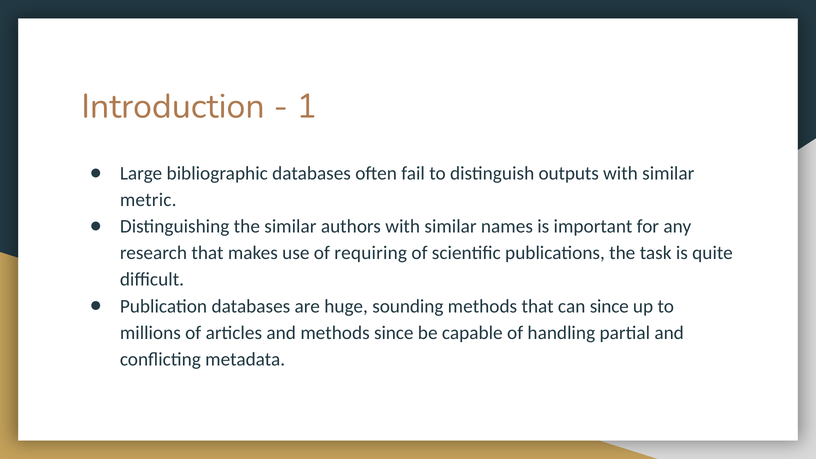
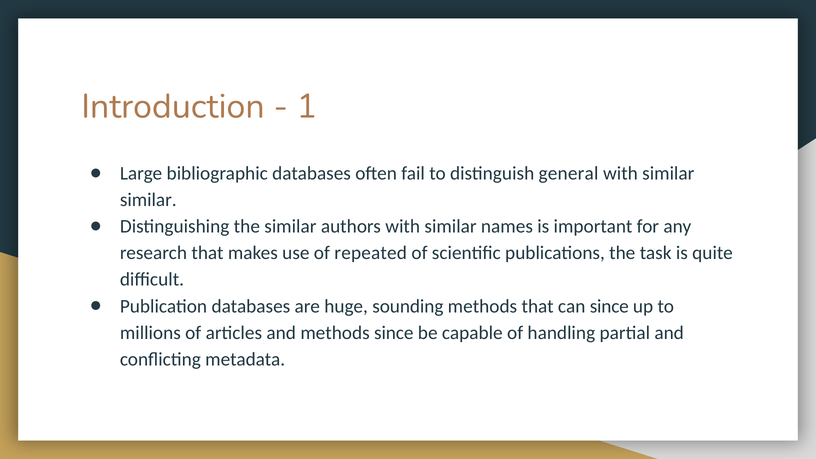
outputs: outputs -> general
metric at (148, 200): metric -> similar
requiring: requiring -> repeated
